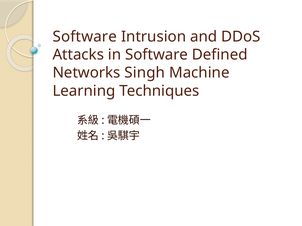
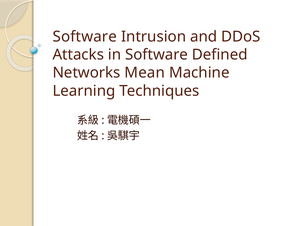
Singh: Singh -> Mean
